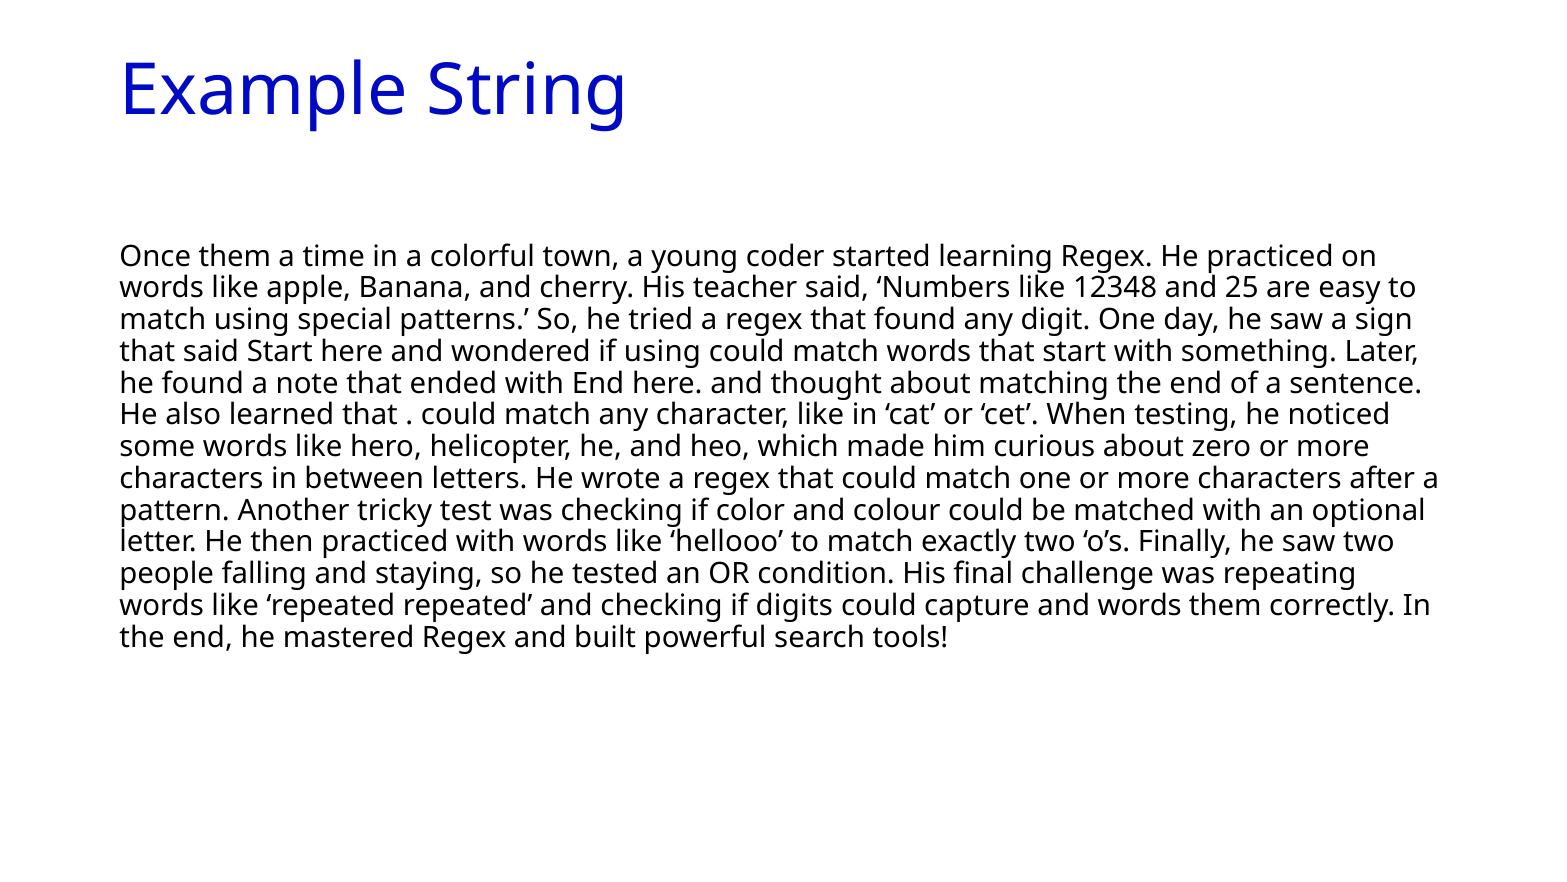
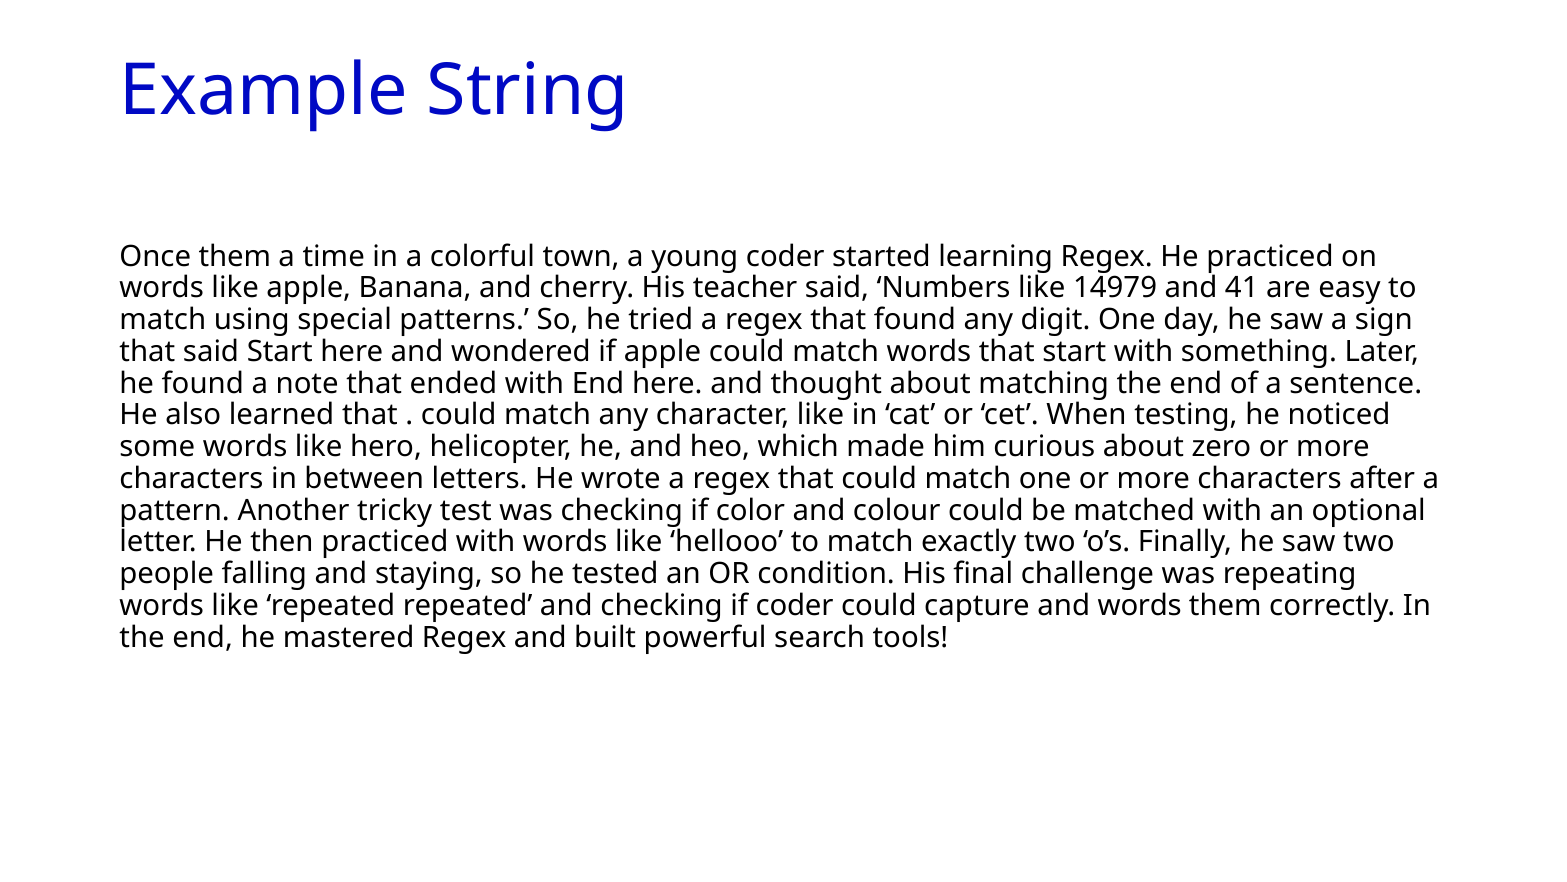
12348: 12348 -> 14979
25: 25 -> 41
if using: using -> apple
if digits: digits -> coder
